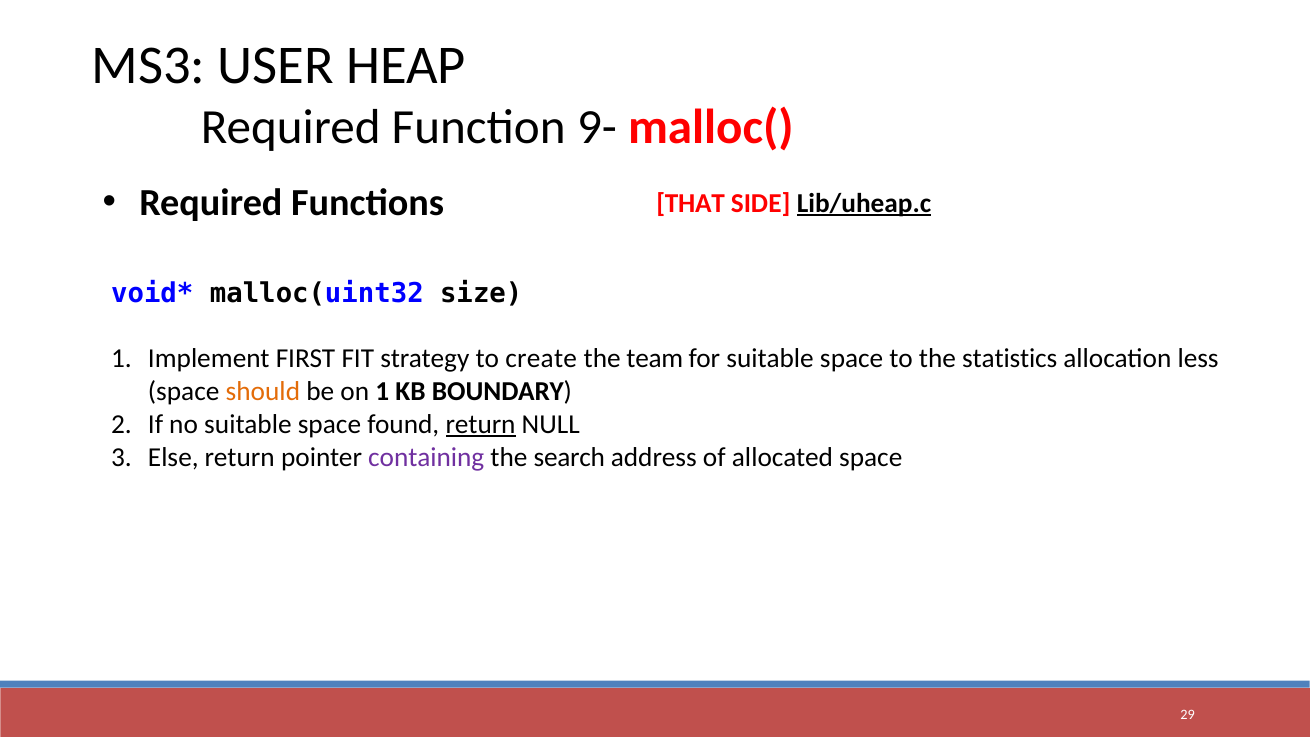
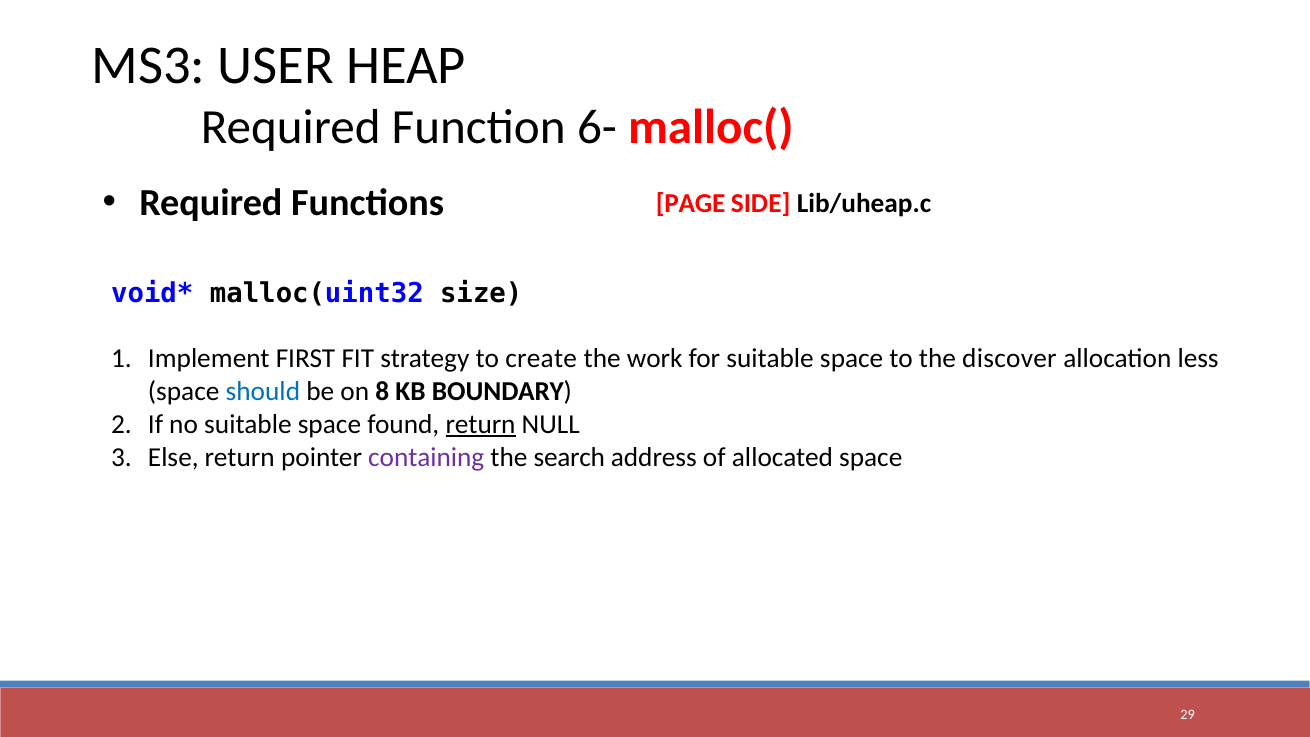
9-: 9- -> 6-
THAT: THAT -> PAGE
Lib/uheap.c underline: present -> none
team: team -> work
statistics: statistics -> discover
should colour: orange -> blue
on 1: 1 -> 8
